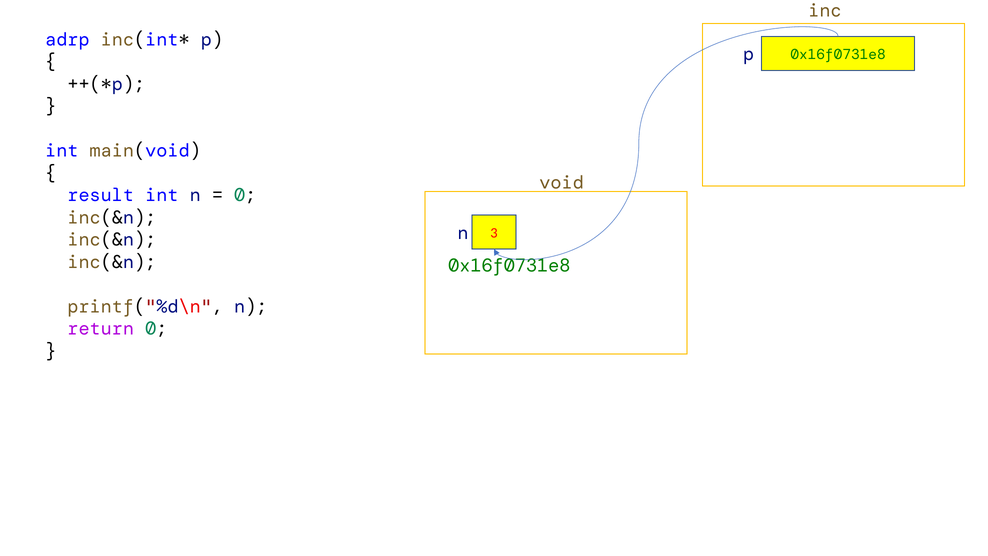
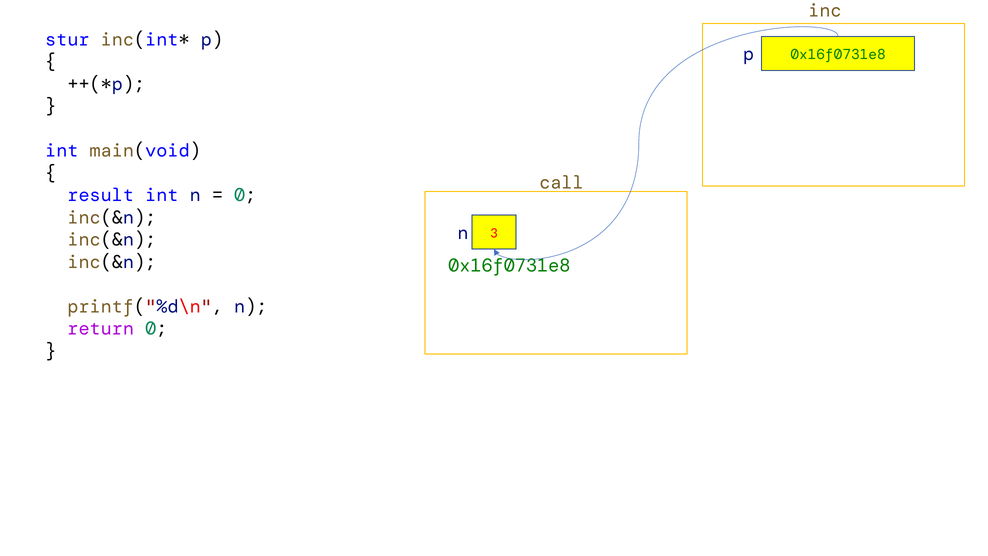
adrp: adrp -> stur
void: void -> call
